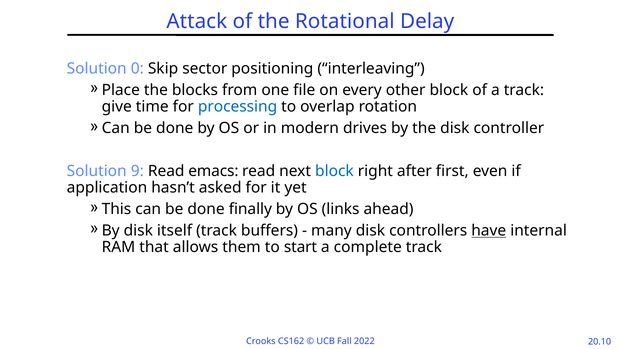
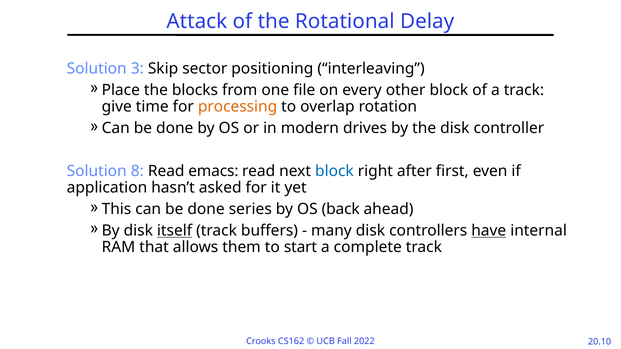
0: 0 -> 3
processing colour: blue -> orange
9: 9 -> 8
finally: finally -> series
links: links -> back
itself underline: none -> present
